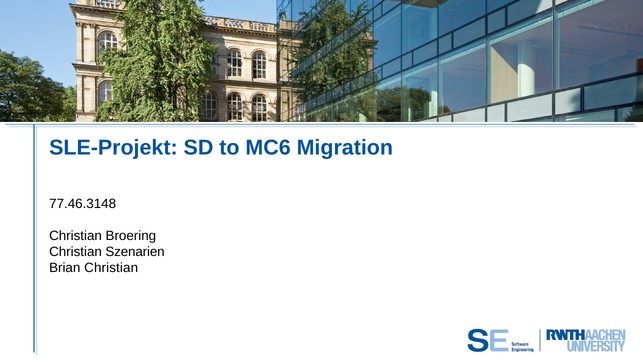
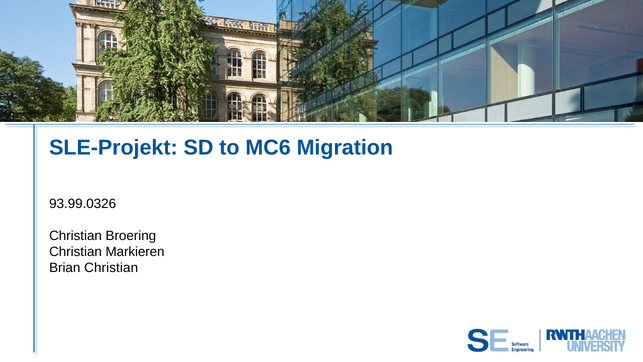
77.46.3148: 77.46.3148 -> 93.99.0326
Szenarien: Szenarien -> Markieren
